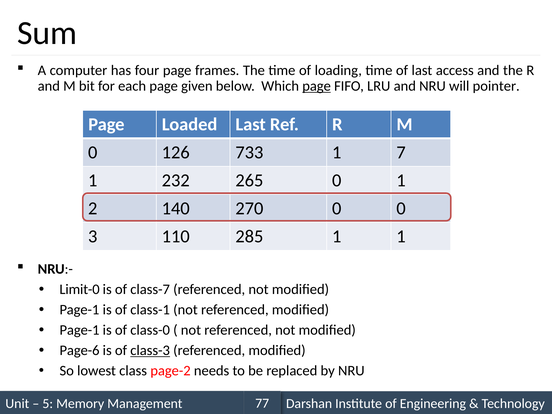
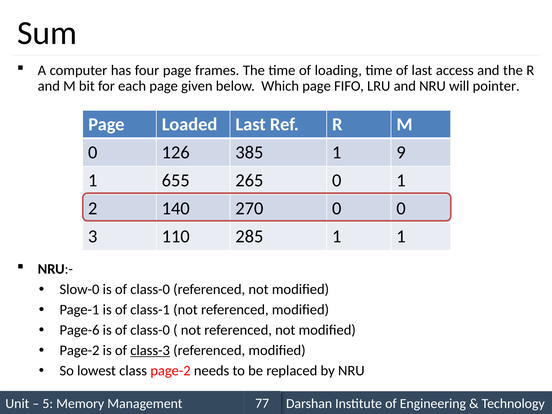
page at (317, 86) underline: present -> none
733: 733 -> 385
7: 7 -> 9
232: 232 -> 655
Limit-0: Limit-0 -> Slow-0
class-7 at (150, 289): class-7 -> class-0
Page-1 at (80, 330): Page-1 -> Page-6
Page-6 at (80, 350): Page-6 -> Page-2
